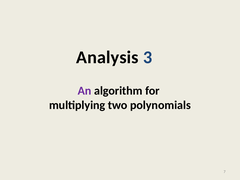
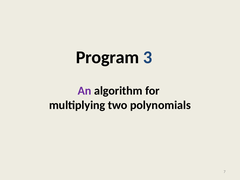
Analysis: Analysis -> Program
